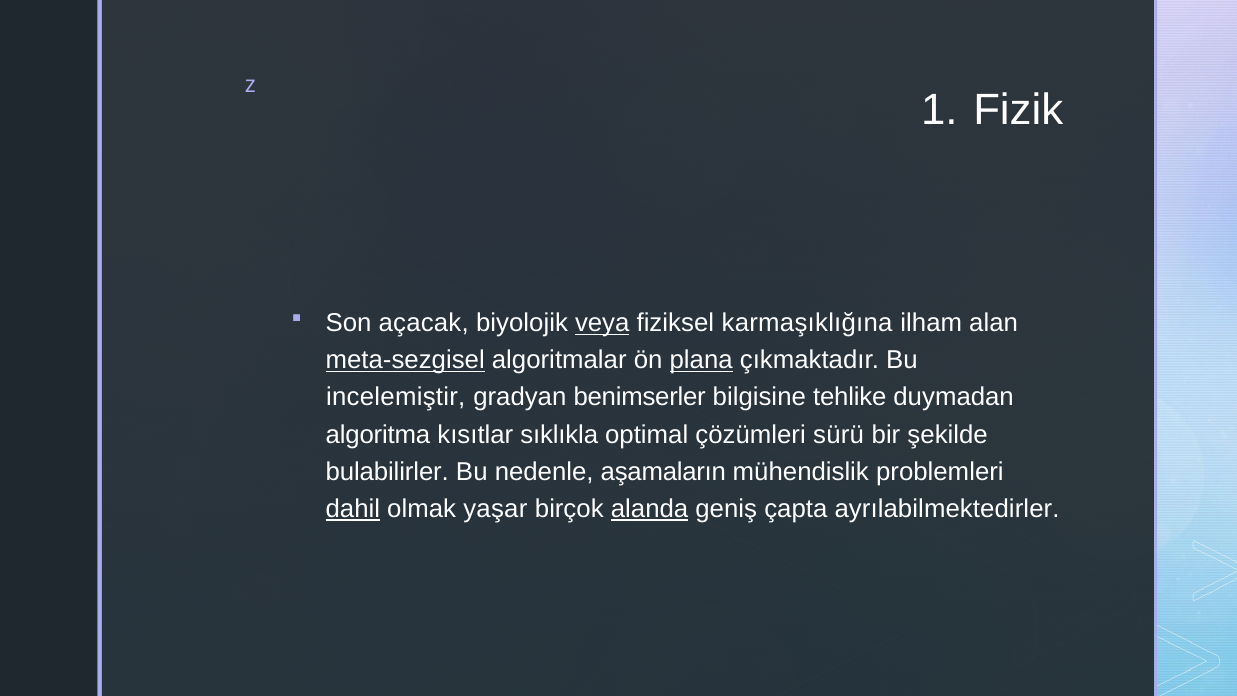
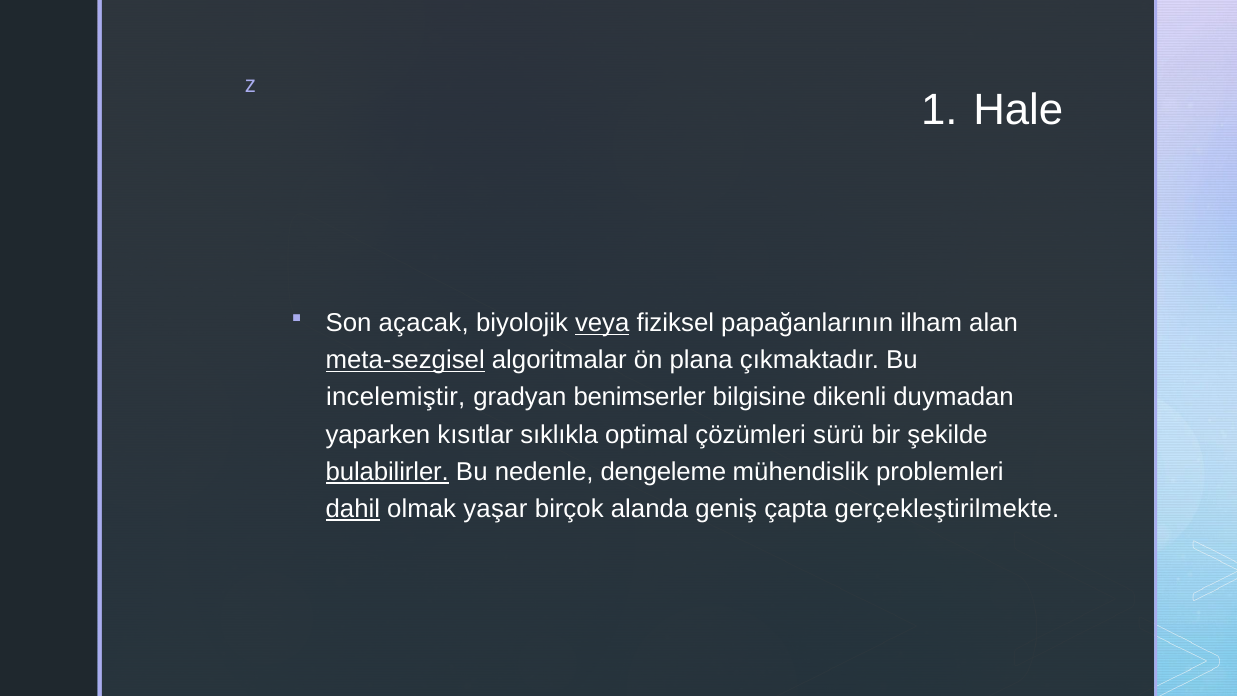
Fizik: Fizik -> Hale
karmaşıklığına: karmaşıklığına -> papağanlarının
plana underline: present -> none
tehlike: tehlike -> dikenli
algoritma: algoritma -> yaparken
bulabilirler underline: none -> present
aşamaların: aşamaların -> dengeleme
alanda underline: present -> none
ayrılabilmektedirler: ayrılabilmektedirler -> gerçekleştirilmekte
